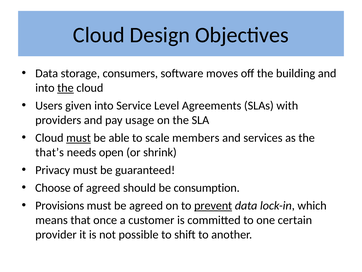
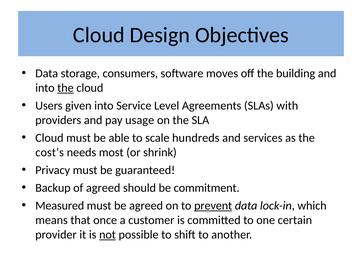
must at (79, 138) underline: present -> none
members: members -> hundreds
that’s: that’s -> cost’s
open: open -> most
Choose: Choose -> Backup
consumption: consumption -> commitment
Provisions: Provisions -> Measured
not underline: none -> present
